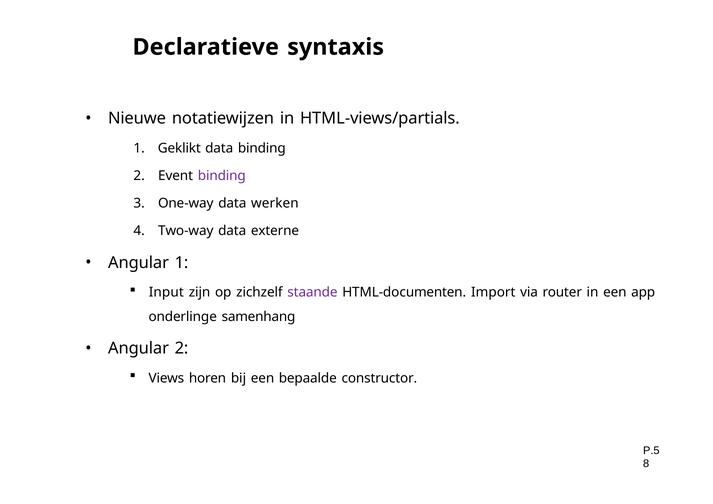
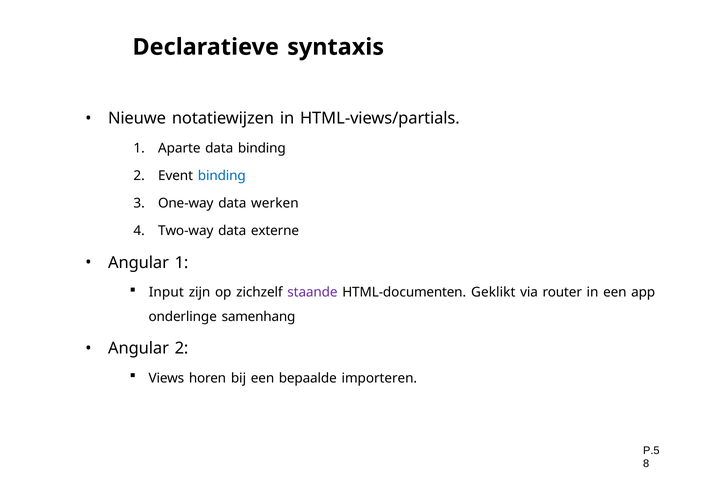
Geklikt: Geklikt -> Aparte
binding at (222, 176) colour: purple -> blue
Import: Import -> Geklikt
constructor: constructor -> importeren
